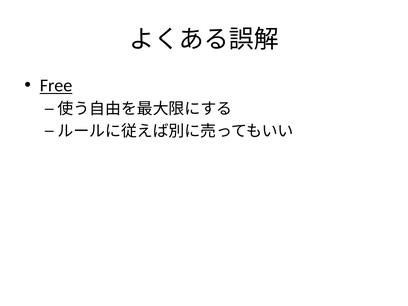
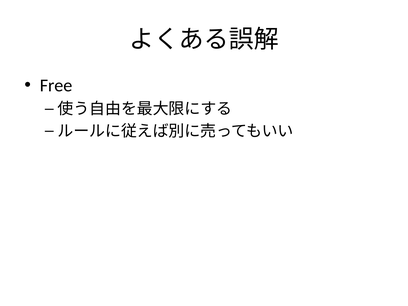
Free underline: present -> none
